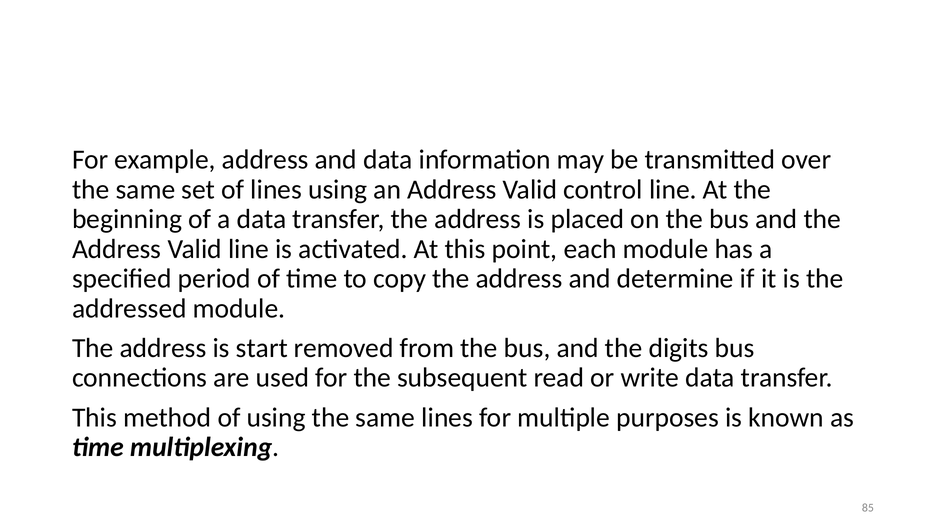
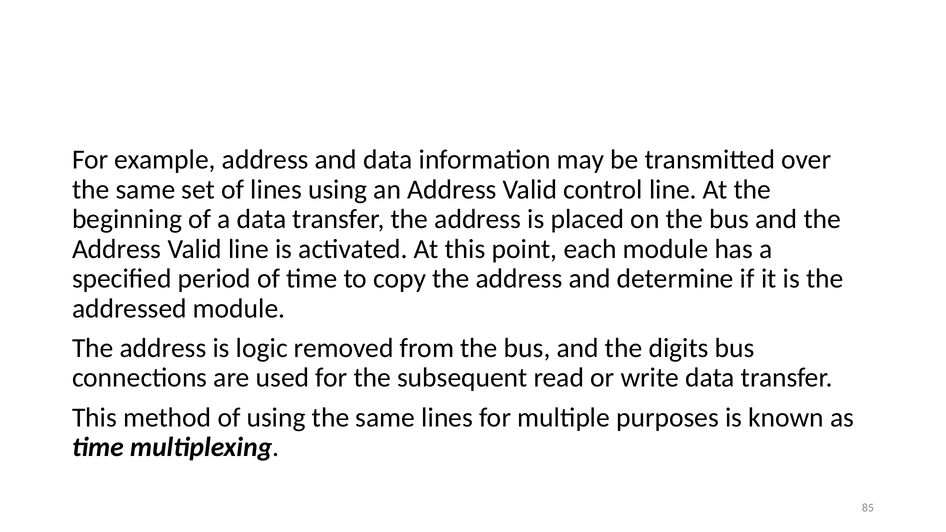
start: start -> logic
